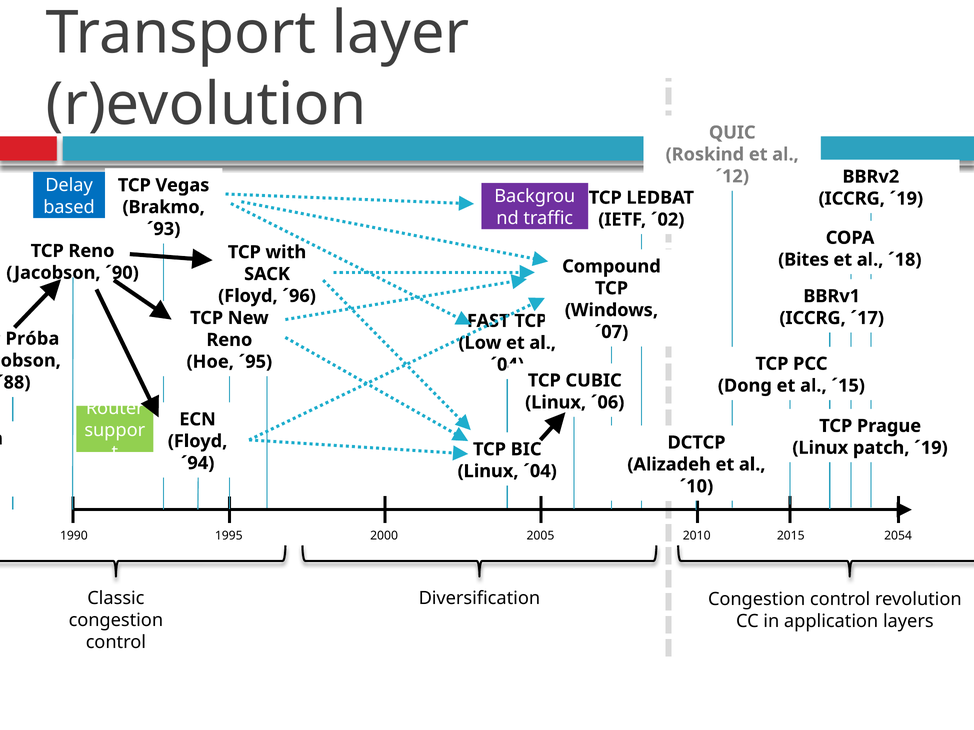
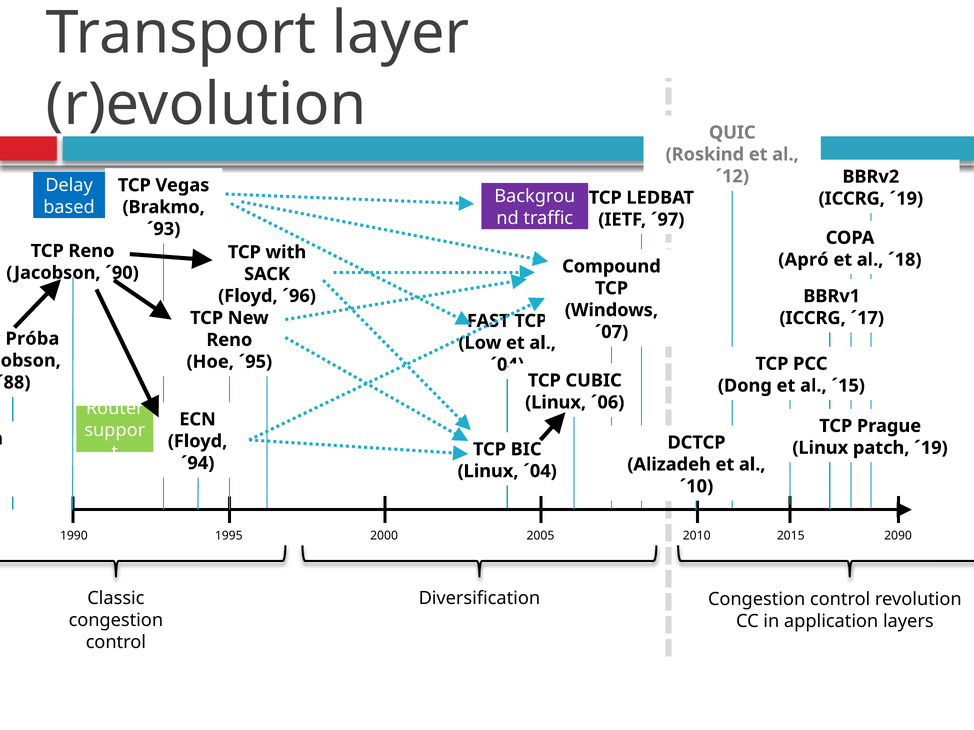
´02: ´02 -> ´97
Bites: Bites -> Apró
2054: 2054 -> 2090
